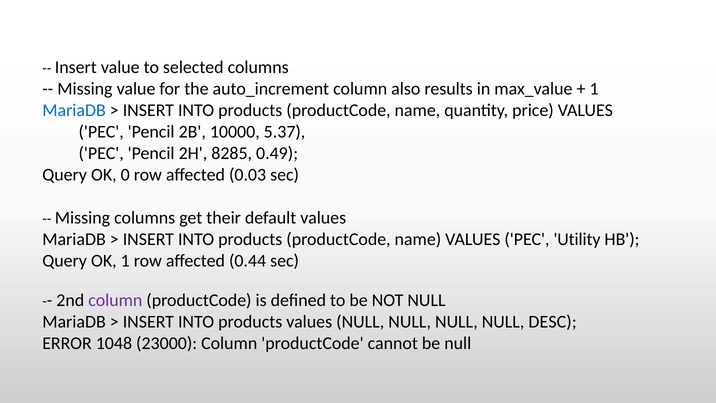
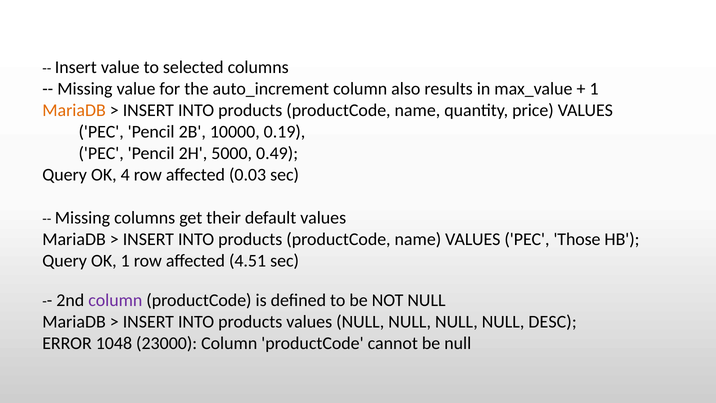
MariaDB at (74, 110) colour: blue -> orange
5.37: 5.37 -> 0.19
8285: 8285 -> 5000
0: 0 -> 4
Utility: Utility -> Those
0.44: 0.44 -> 4.51
